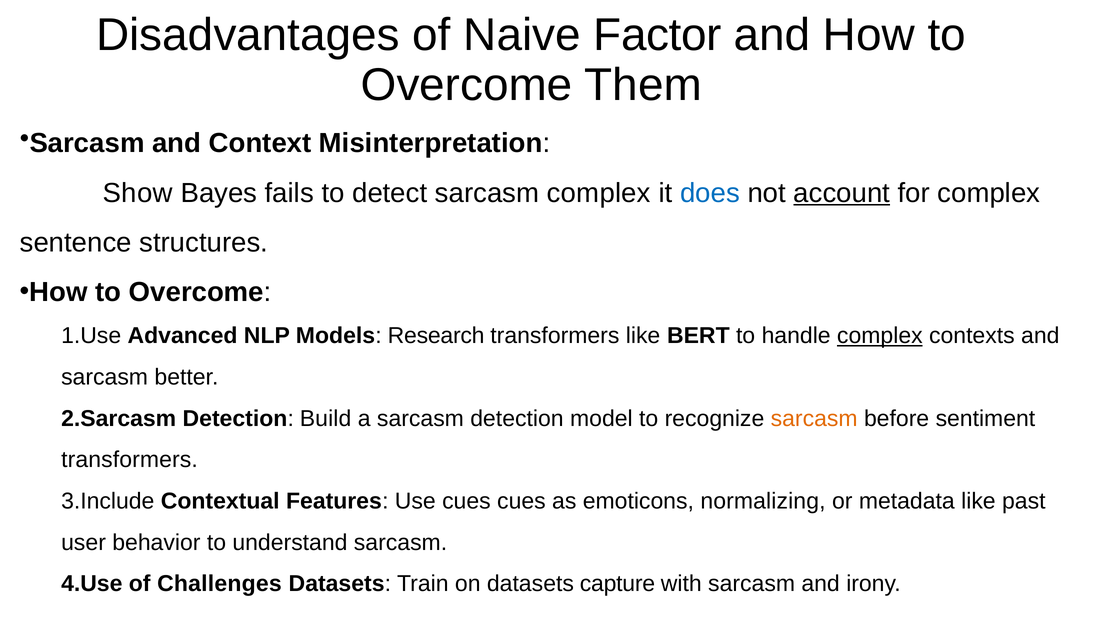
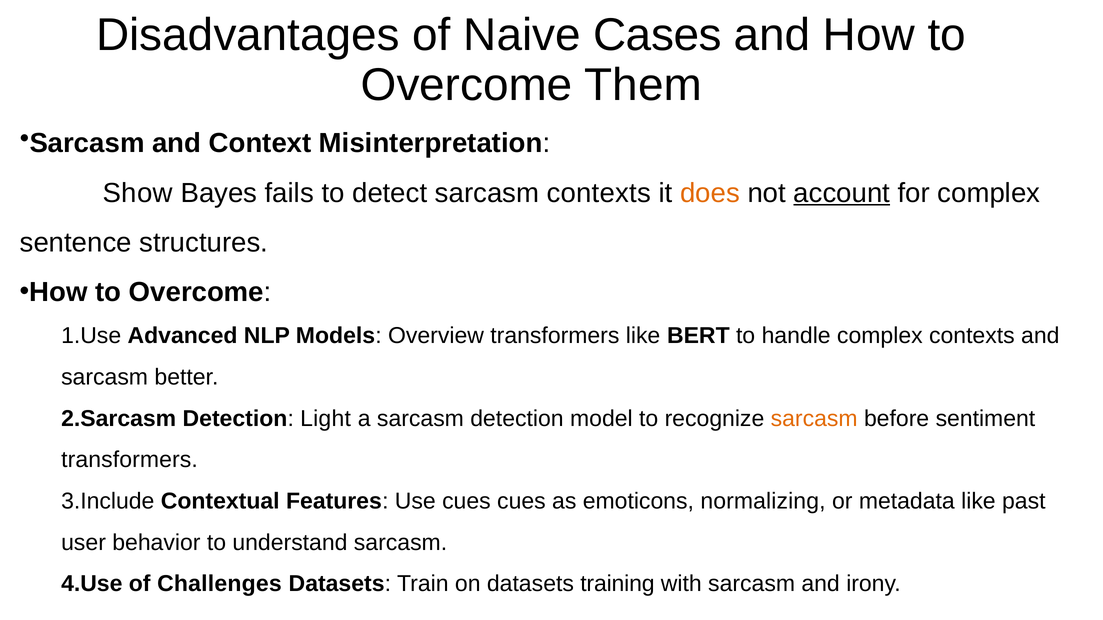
Factor: Factor -> Cases
sarcasm complex: complex -> contexts
does colour: blue -> orange
Research: Research -> Overview
complex at (880, 336) underline: present -> none
Build: Build -> Light
capture: capture -> training
